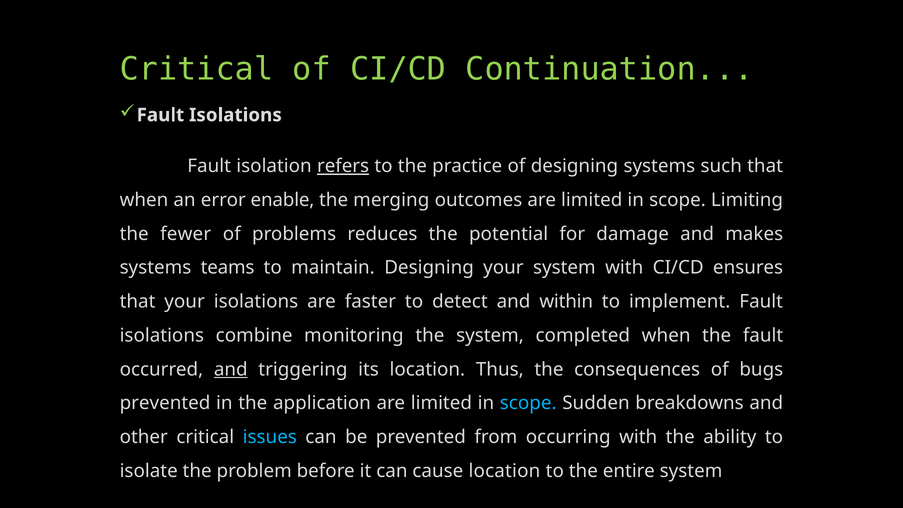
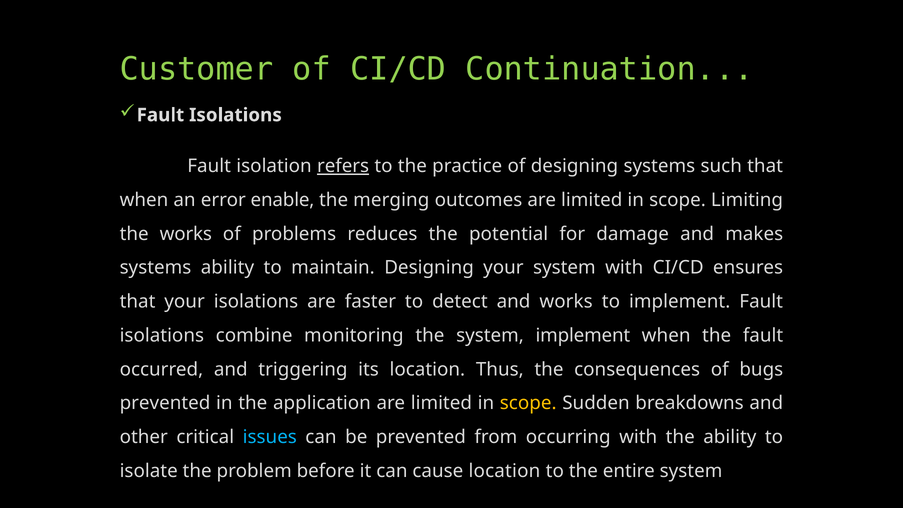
Critical at (196, 69): Critical -> Customer
the fewer: fewer -> works
systems teams: teams -> ability
and within: within -> works
system completed: completed -> implement
and at (231, 369) underline: present -> none
scope at (528, 403) colour: light blue -> yellow
